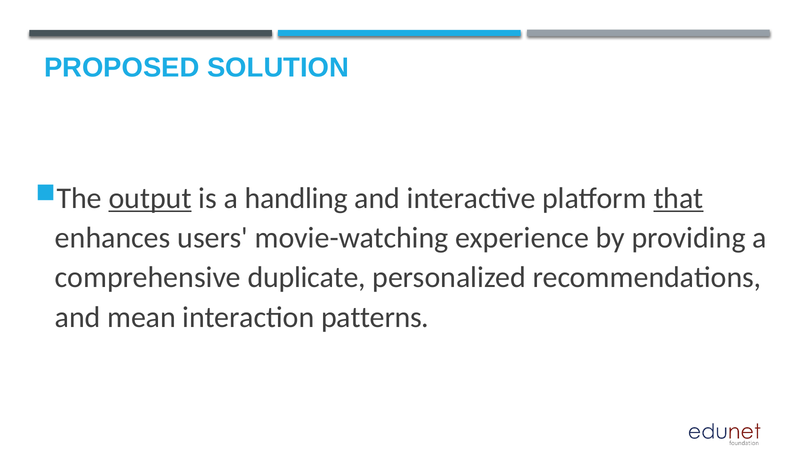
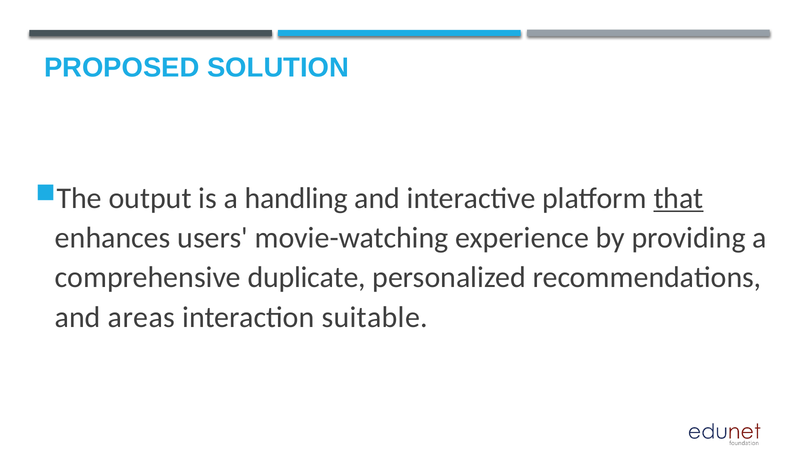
output underline: present -> none
mean: mean -> areas
patterns: patterns -> suitable
